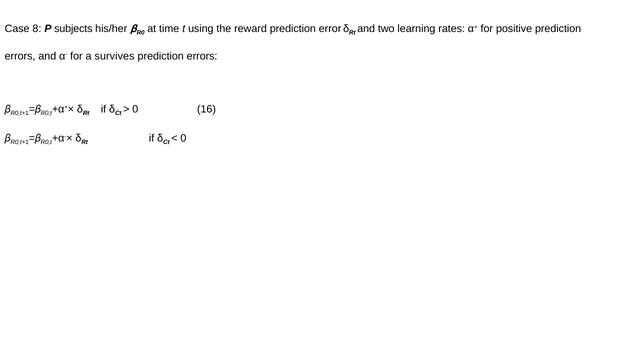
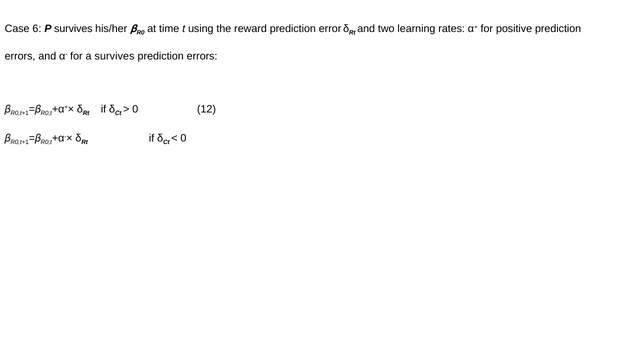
8: 8 -> 6
P subjects: subjects -> survives
16: 16 -> 12
